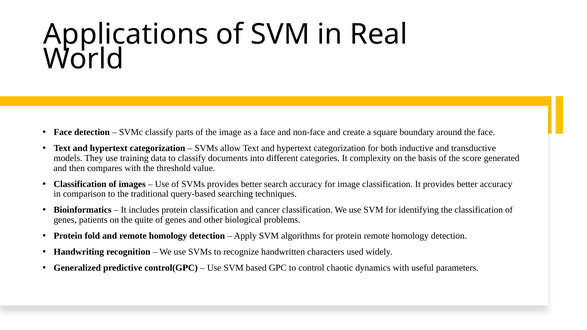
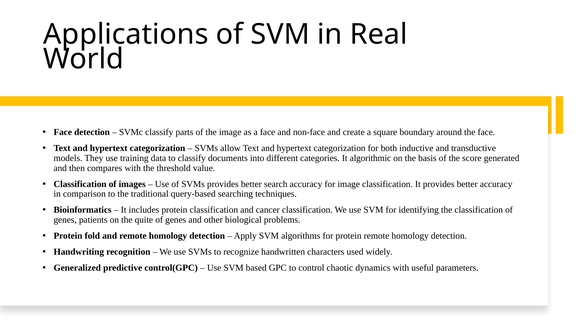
complexity: complexity -> algorithmic
